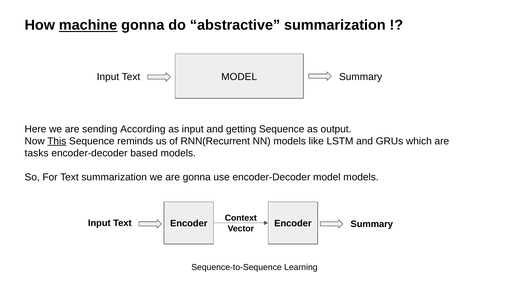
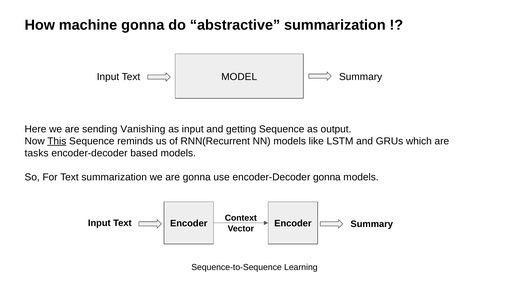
machine underline: present -> none
According: According -> Vanishing
encoder-Decoder model: model -> gonna
